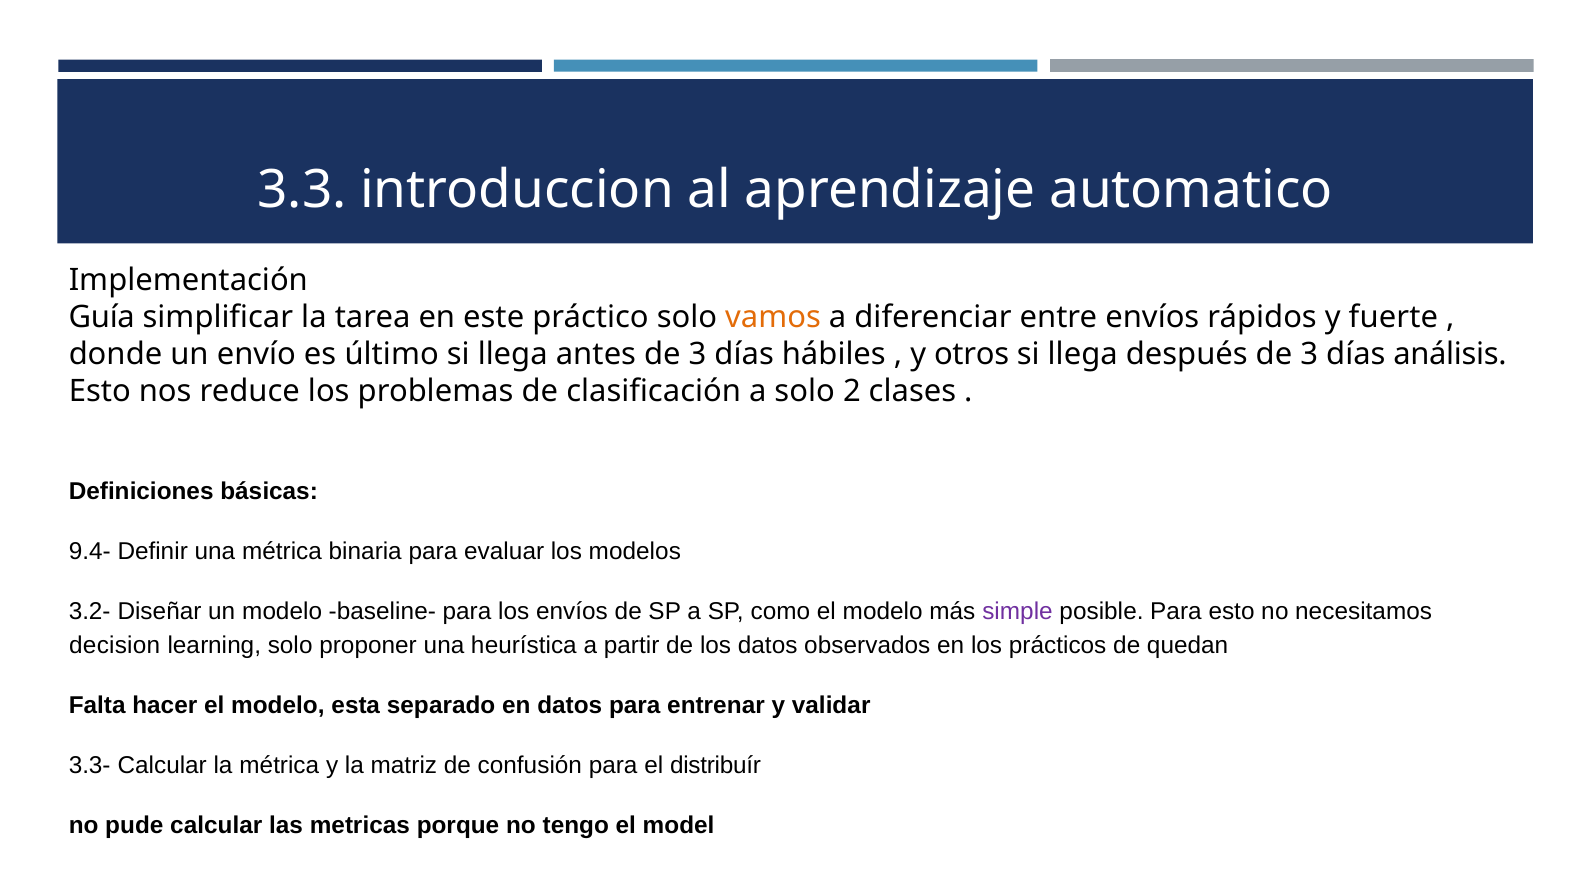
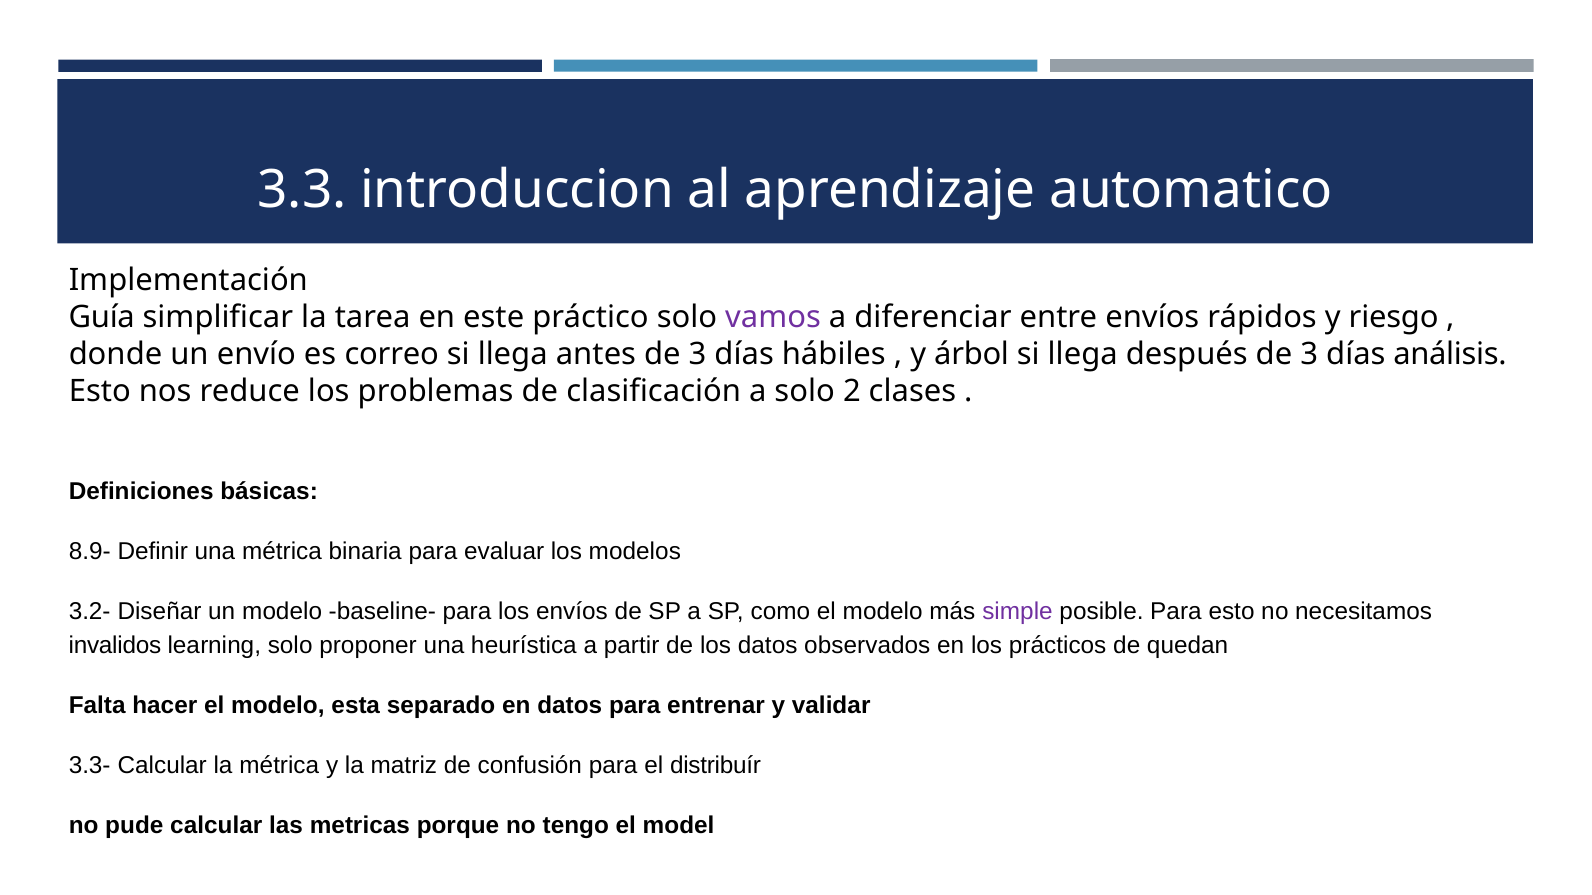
vamos colour: orange -> purple
fuerte: fuerte -> riesgo
último: último -> correo
otros: otros -> árbol
9.4-: 9.4- -> 8.9-
decision: decision -> invalidos
